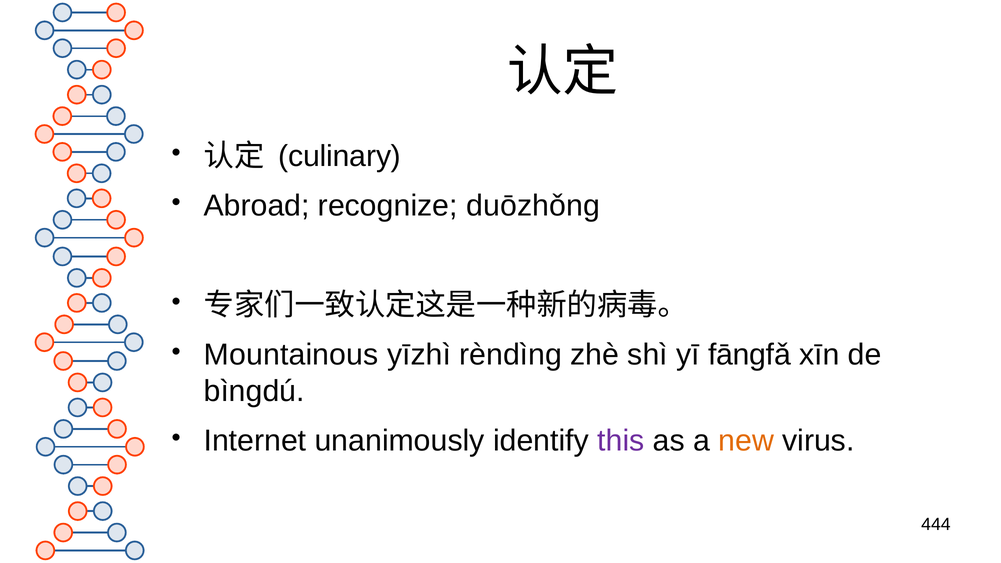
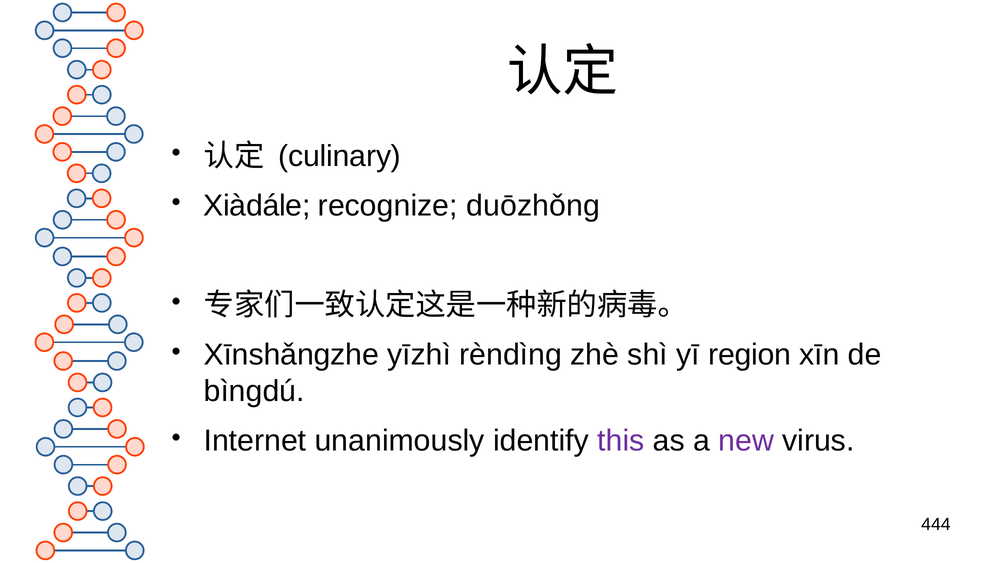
Abroad: Abroad -> Xiàdále
Mountainous: Mountainous -> Xīnshǎngzhe
fāngfǎ: fāngfǎ -> region
new colour: orange -> purple
